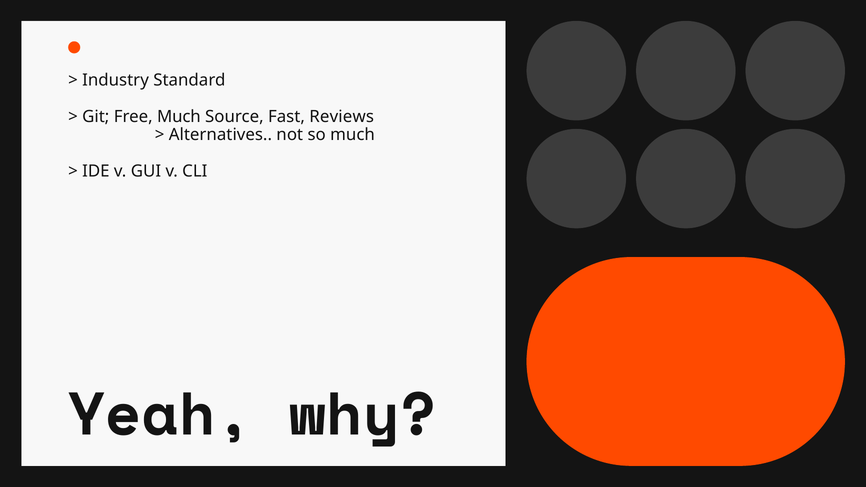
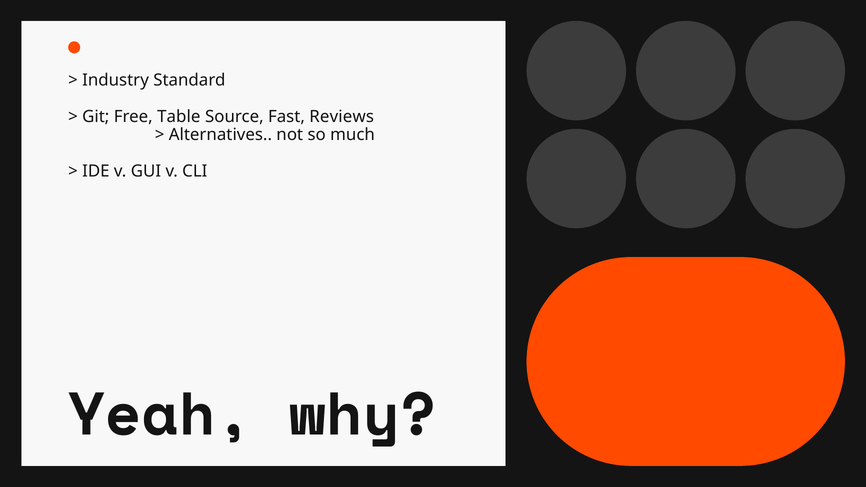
Free Much: Much -> Table
